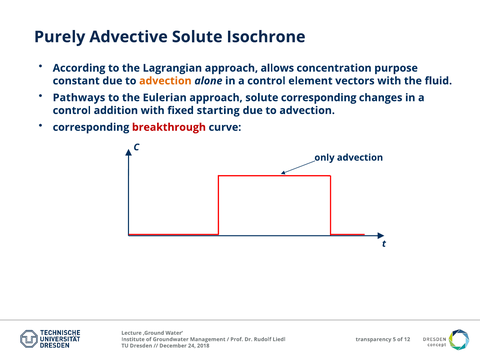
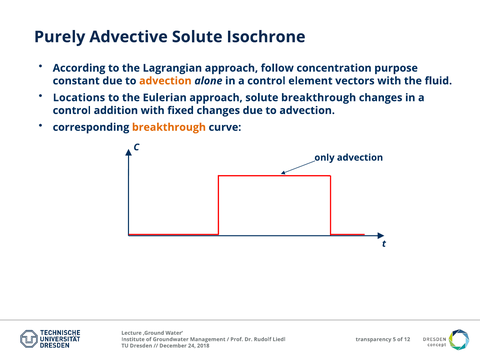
allows: allows -> follow
Pathways: Pathways -> Locations
solute corresponding: corresponding -> breakthrough
fixed starting: starting -> changes
breakthrough at (169, 127) colour: red -> orange
